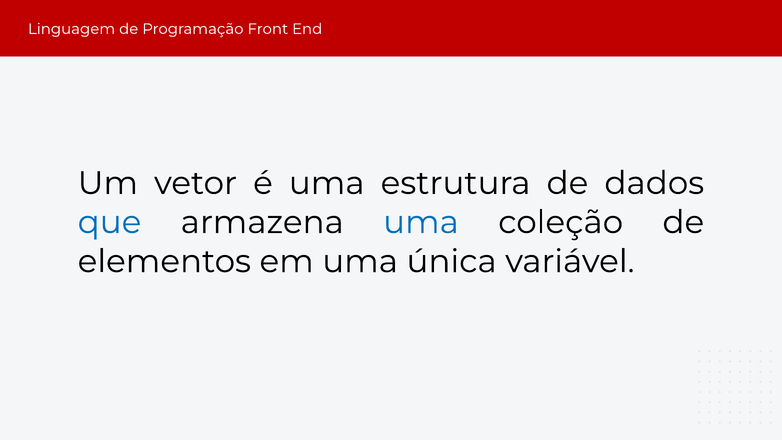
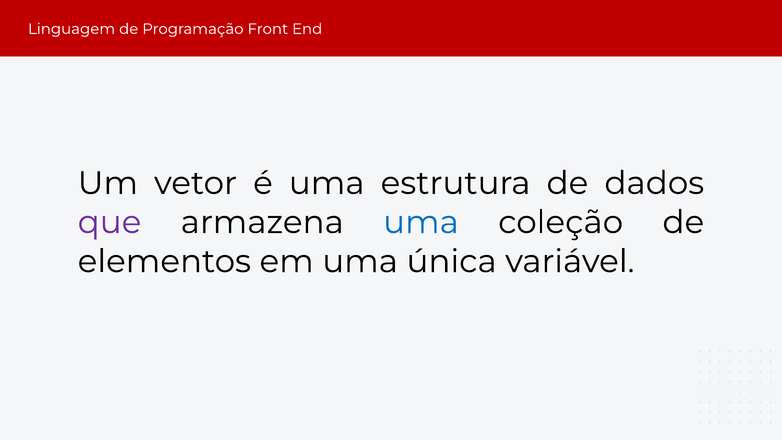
que colour: blue -> purple
